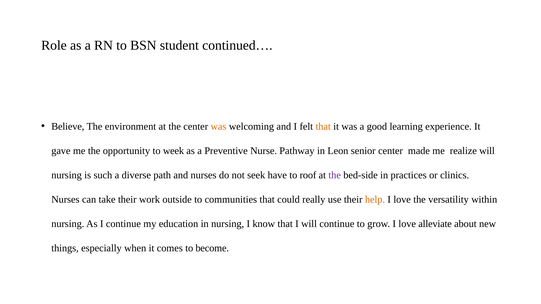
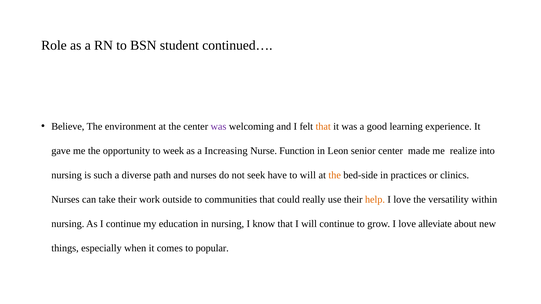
was at (219, 127) colour: orange -> purple
Preventive: Preventive -> Increasing
Pathway: Pathway -> Function
realize will: will -> into
to roof: roof -> will
the at (335, 175) colour: purple -> orange
become: become -> popular
